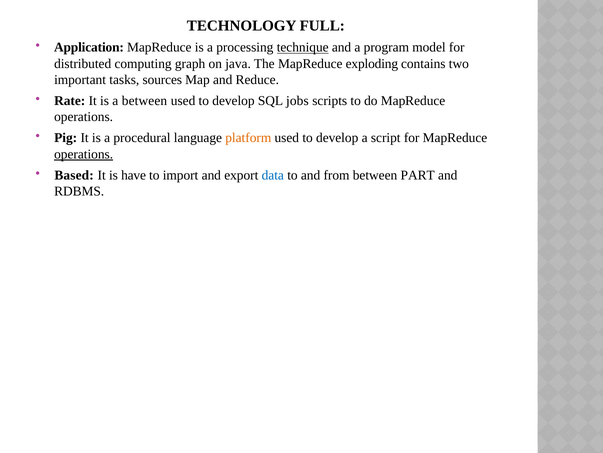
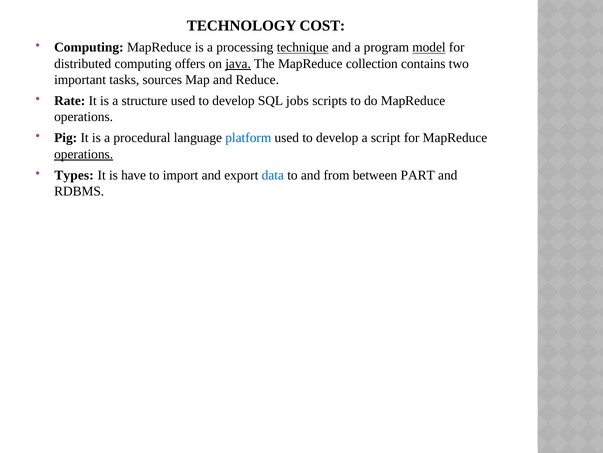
FULL: FULL -> COST
Application at (89, 47): Application -> Computing
model underline: none -> present
graph: graph -> offers
java underline: none -> present
exploding: exploding -> collection
a between: between -> structure
platform colour: orange -> blue
Based: Based -> Types
